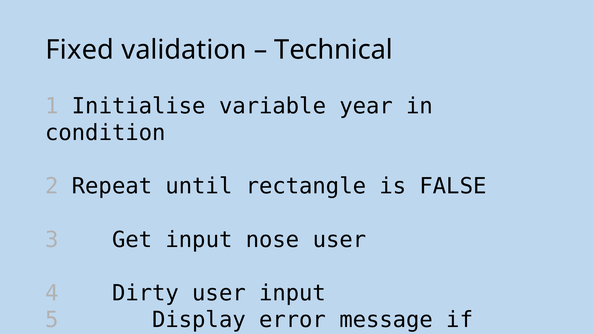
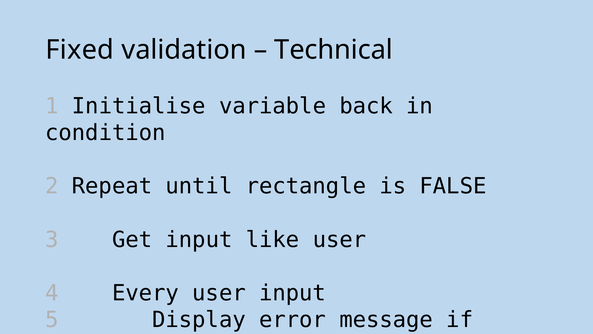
year: year -> back
nose: nose -> like
Dirty: Dirty -> Every
